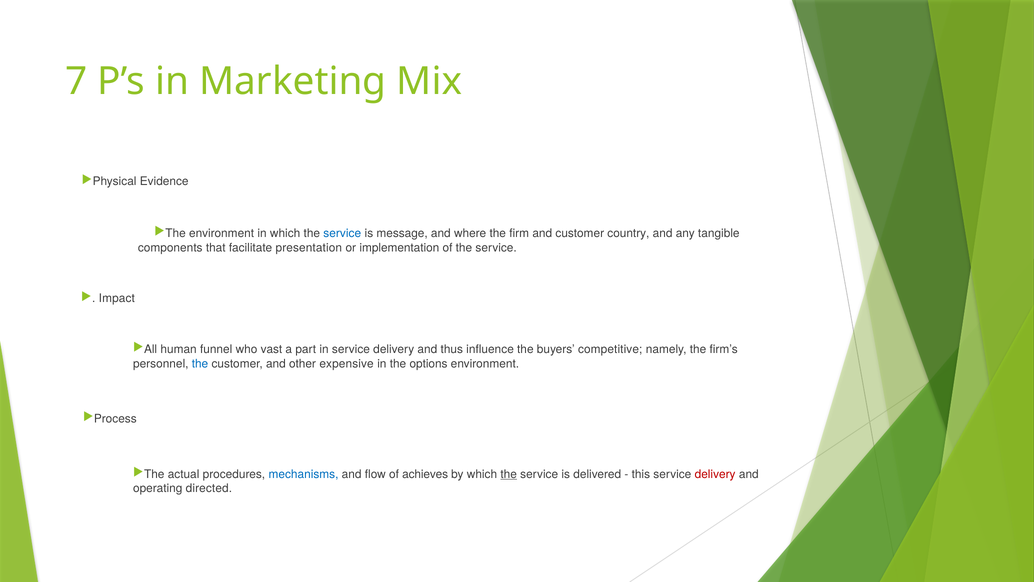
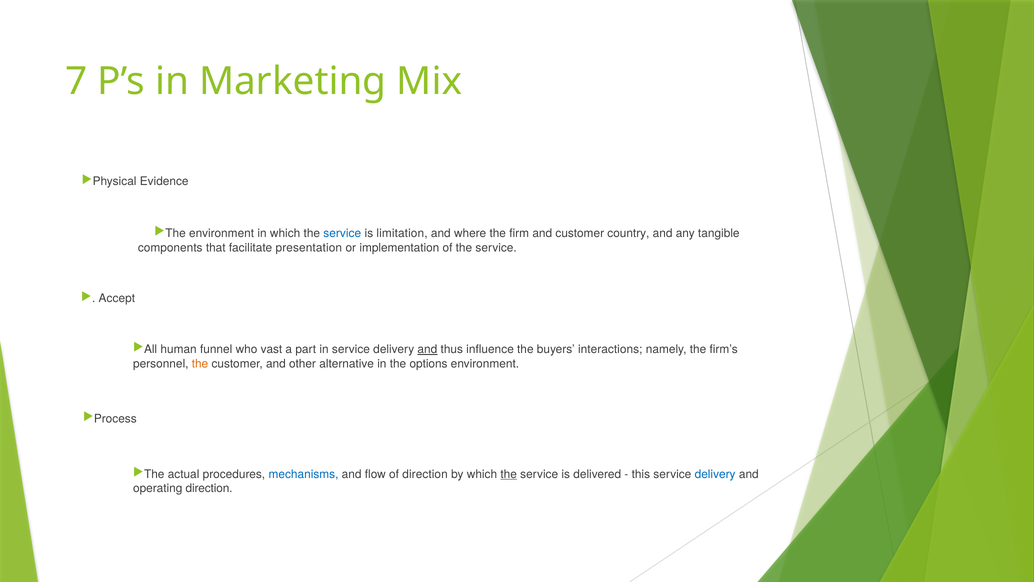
message: message -> limitation
Impact: Impact -> Accept
and at (427, 349) underline: none -> present
competitive: competitive -> interactions
the at (200, 363) colour: blue -> orange
expensive: expensive -> alternative
of achieves: achieves -> direction
delivery at (715, 474) colour: red -> blue
operating directed: directed -> direction
